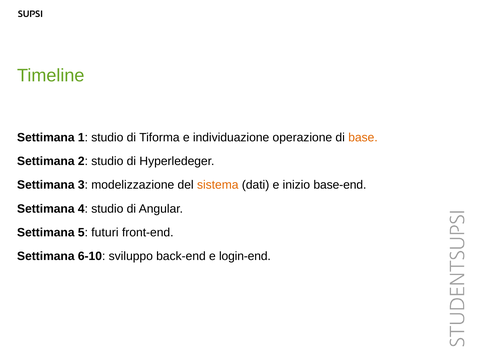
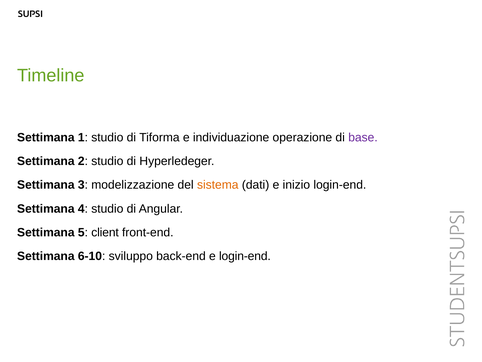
base colour: orange -> purple
inizio base-end: base-end -> login-end
futuri: futuri -> client
